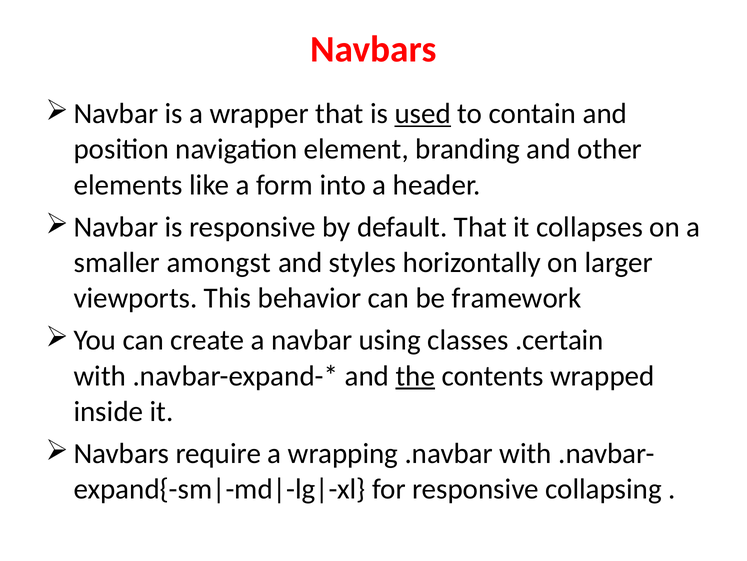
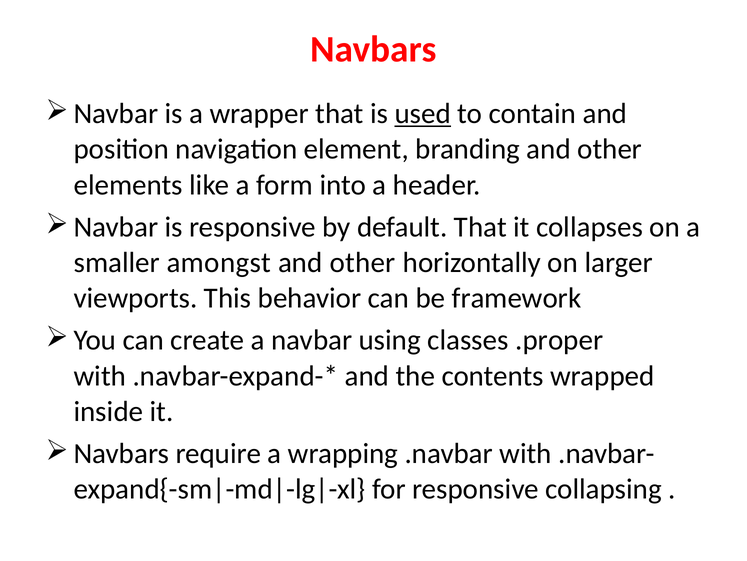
styles at (363, 262): styles -> other
.certain: .certain -> .proper
the underline: present -> none
